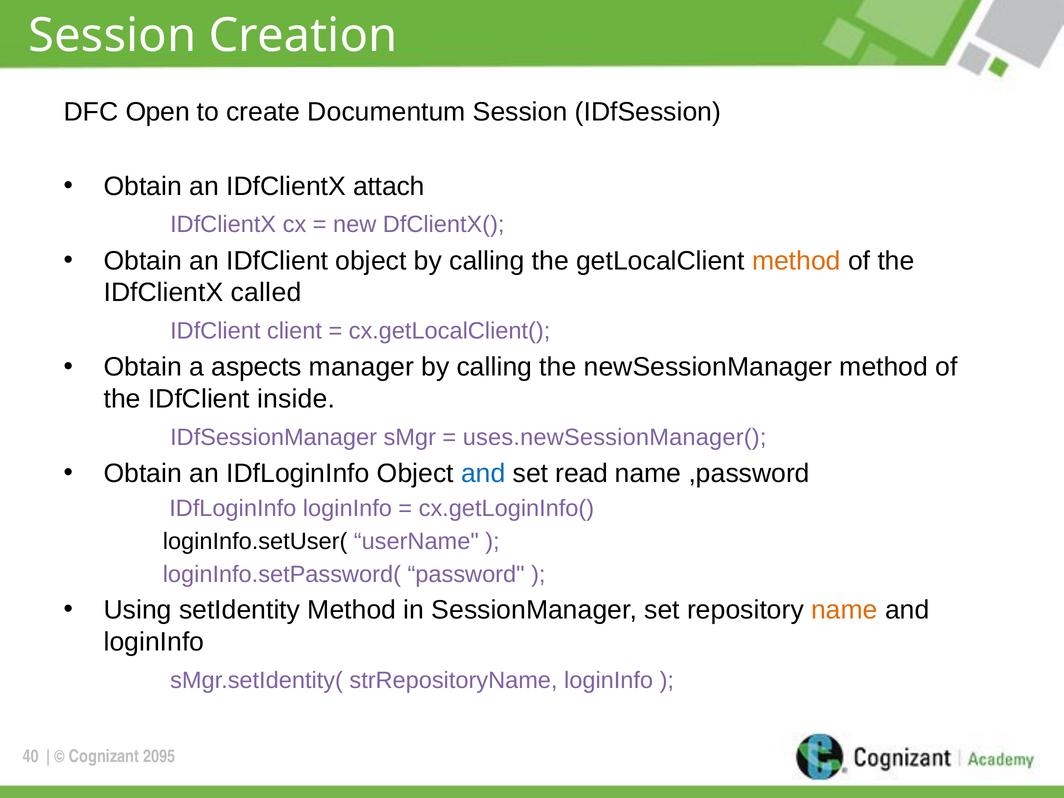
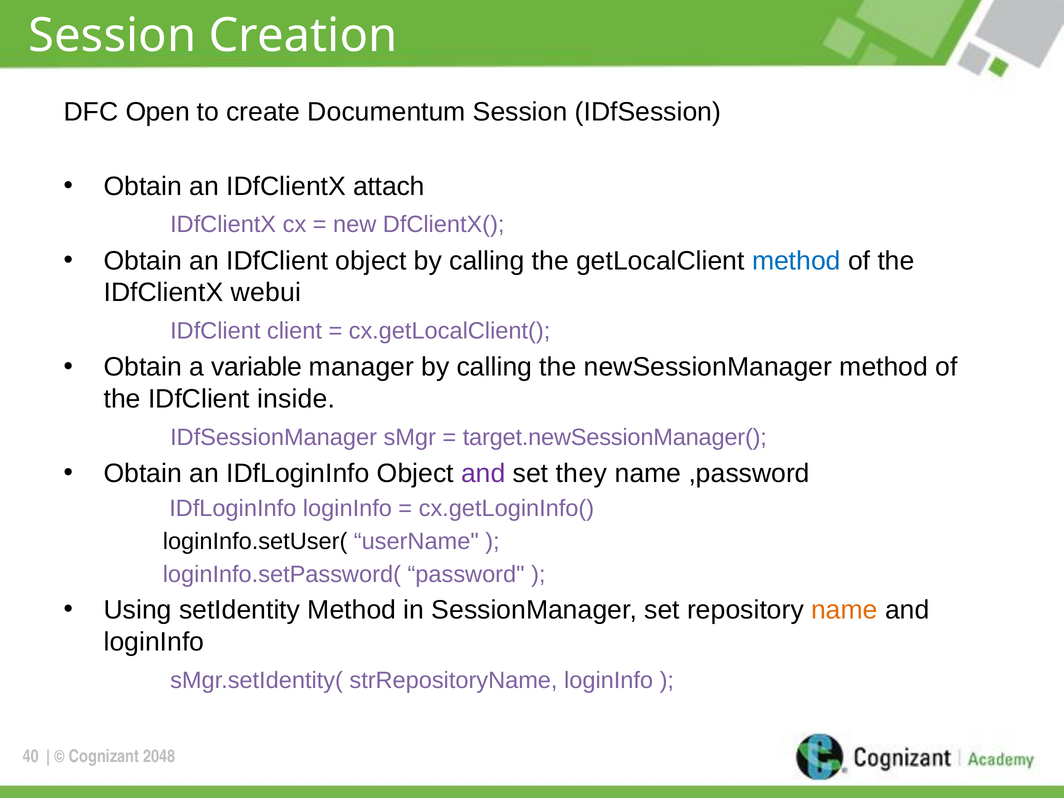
method at (796, 261) colour: orange -> blue
called: called -> webui
aspects: aspects -> variable
uses.newSessionManager(: uses.newSessionManager( -> target.newSessionManager(
and at (483, 474) colour: blue -> purple
read: read -> they
2095: 2095 -> 2048
